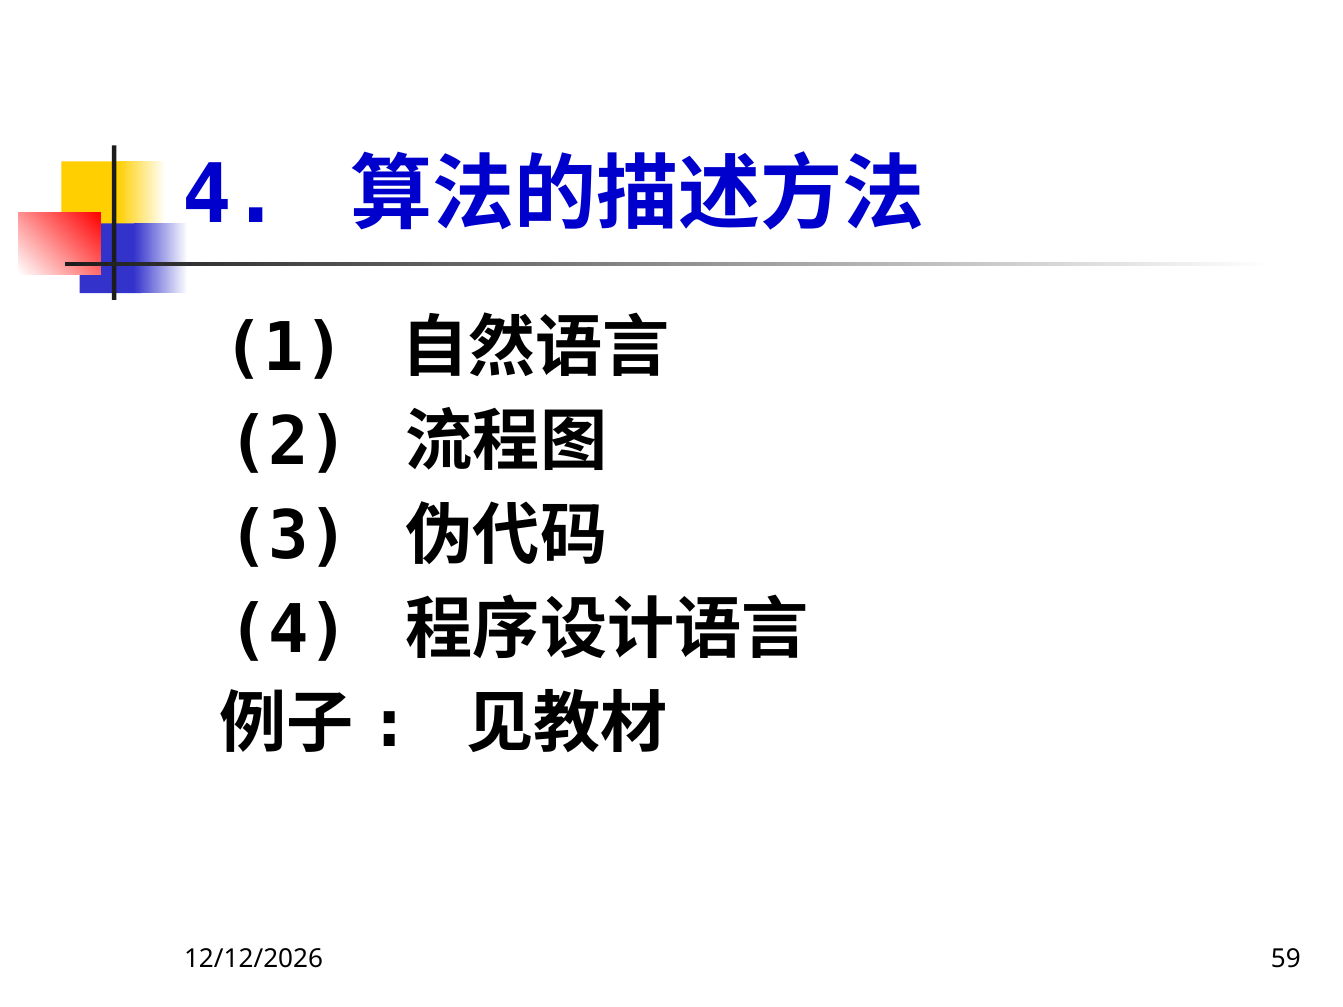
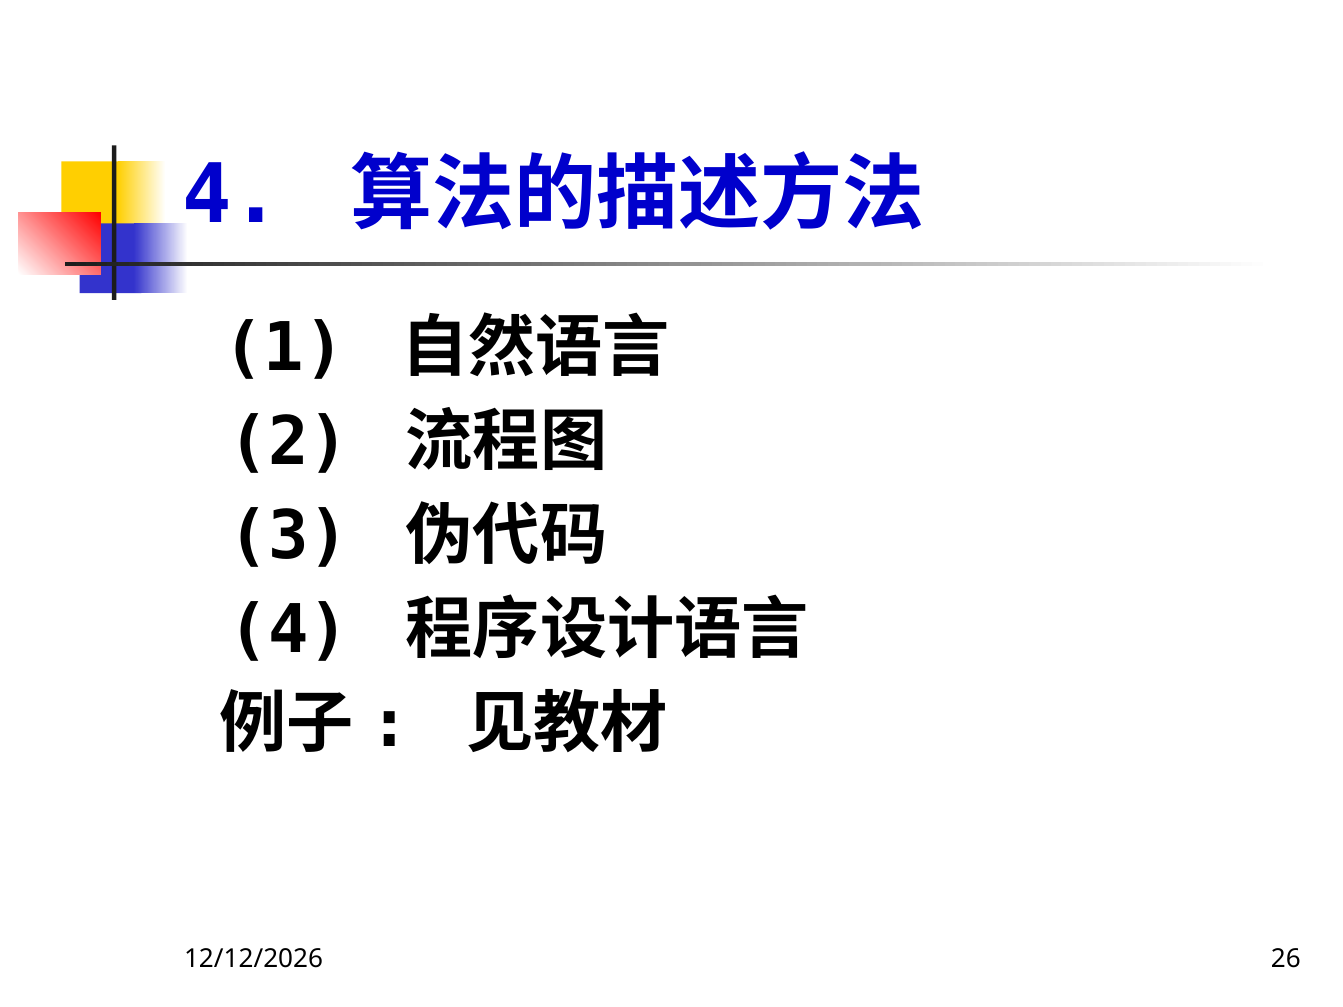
59: 59 -> 26
